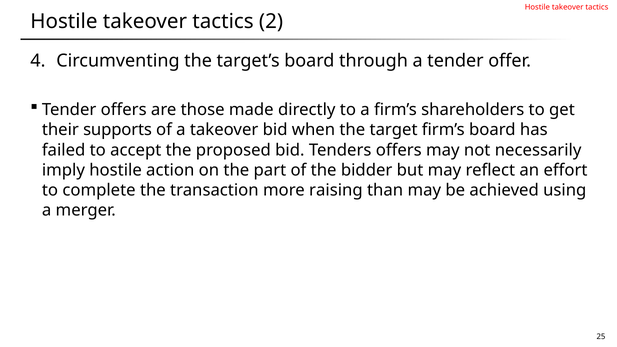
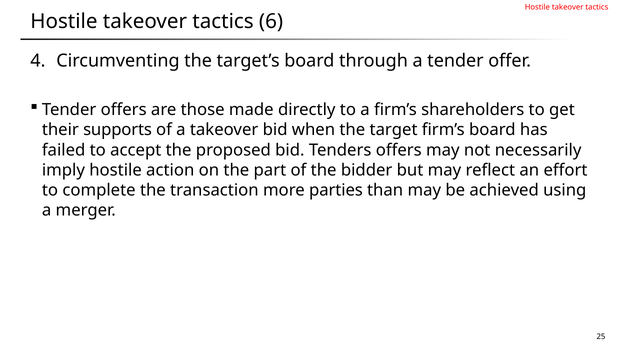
2: 2 -> 6
raising: raising -> parties
